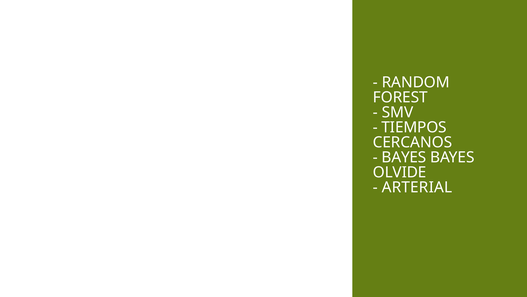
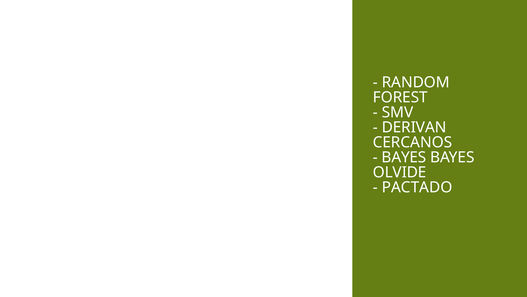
TIEMPOS: TIEMPOS -> DERIVAN
ARTERIAL: ARTERIAL -> PACTADO
